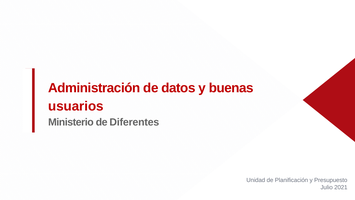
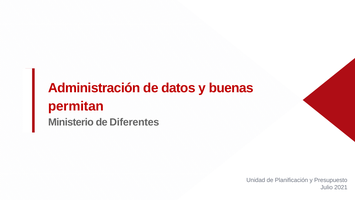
usuarios: usuarios -> permitan
